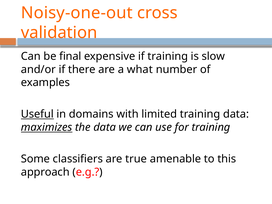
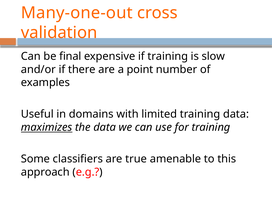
Noisy-one-out: Noisy-one-out -> Many-one-out
what: what -> point
Useful underline: present -> none
